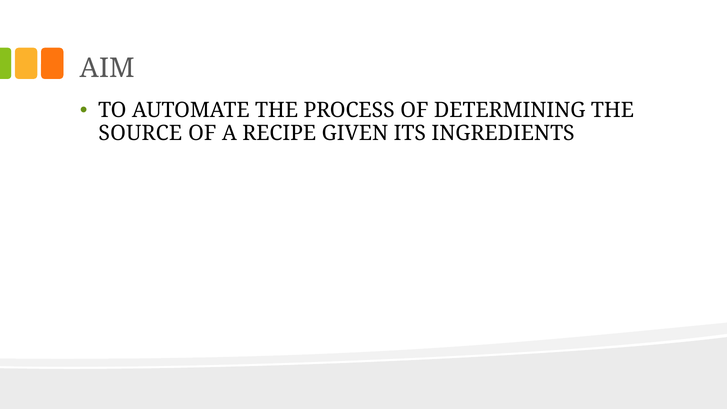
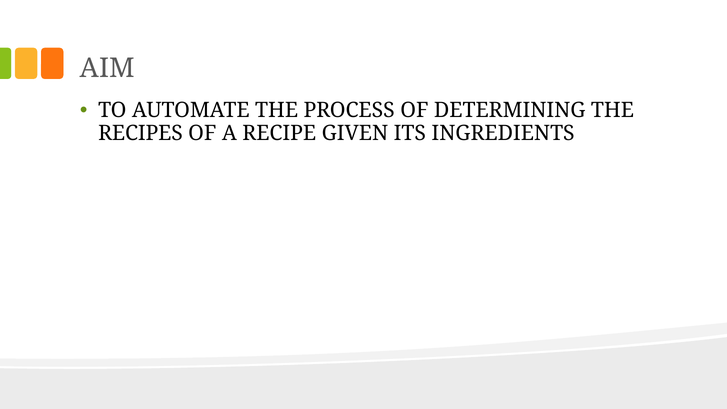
SOURCE: SOURCE -> RECIPES
